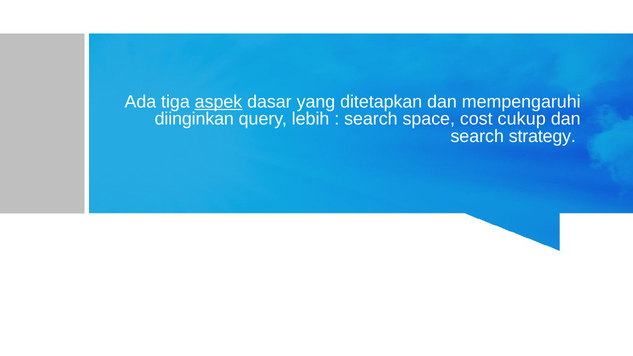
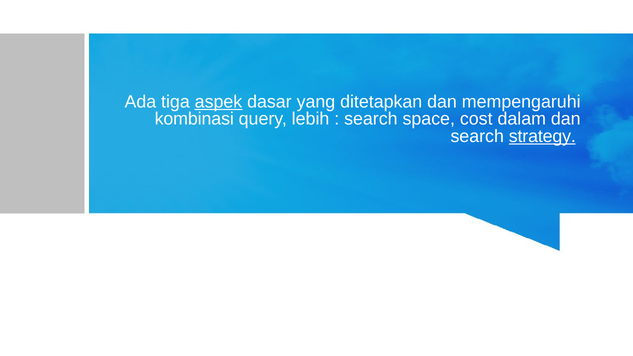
diinginkan: diinginkan -> kombinasi
cukup: cukup -> dalam
strategy underline: none -> present
